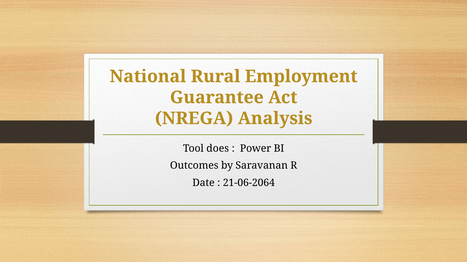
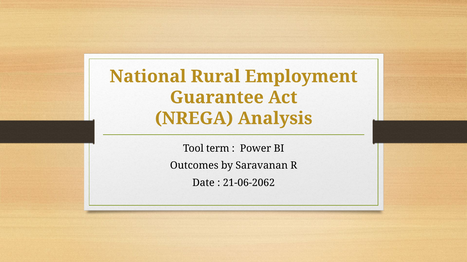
does: does -> term
21-06-2064: 21-06-2064 -> 21-06-2062
